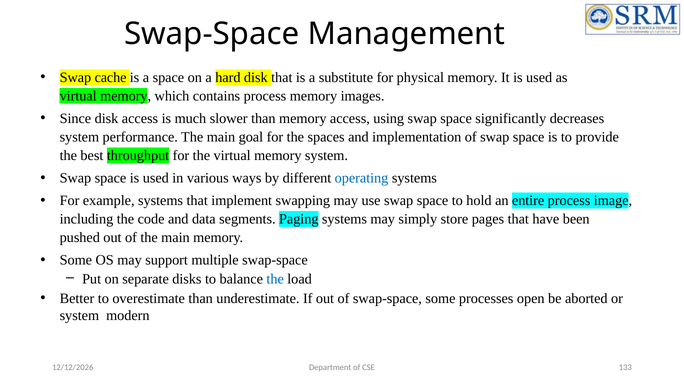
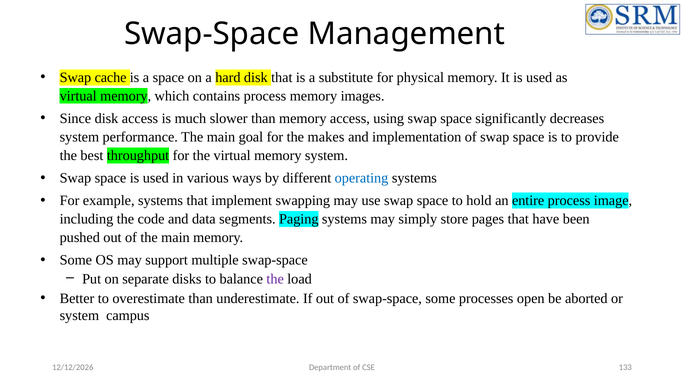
spaces: spaces -> makes
the at (275, 279) colour: blue -> purple
modern: modern -> campus
